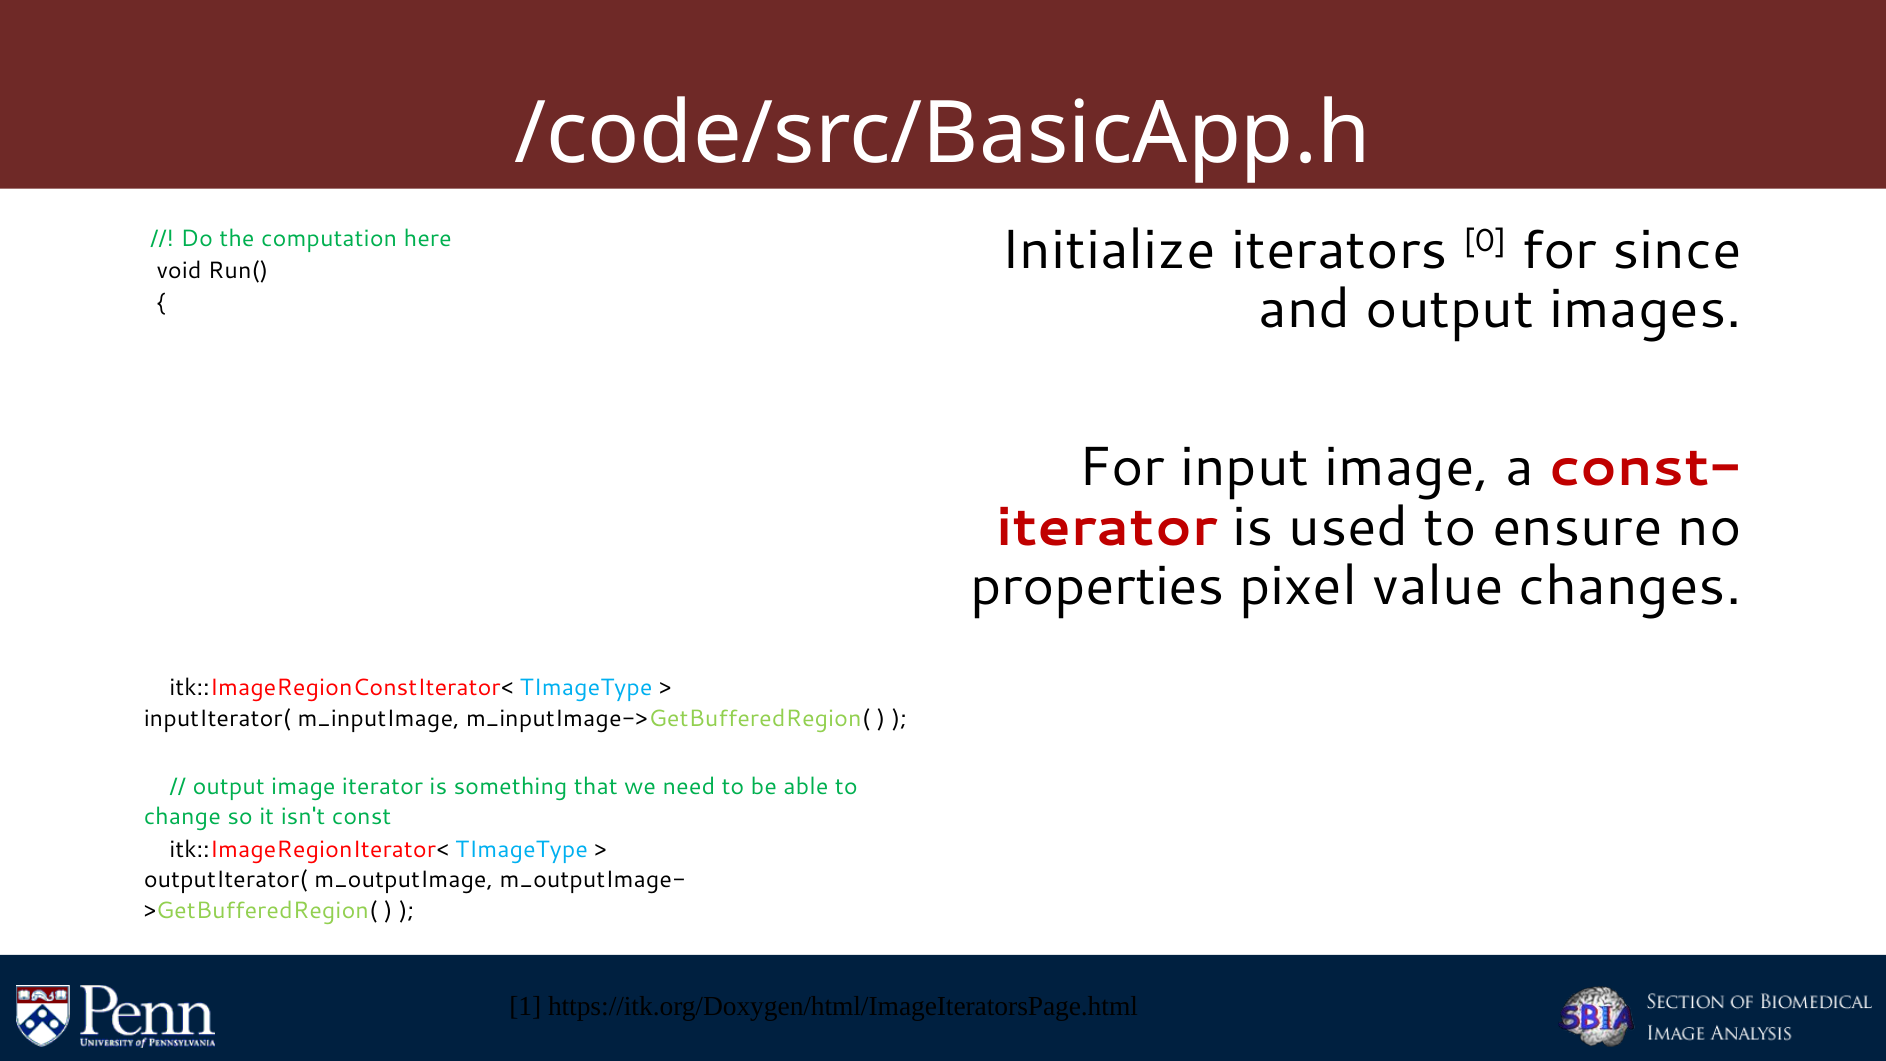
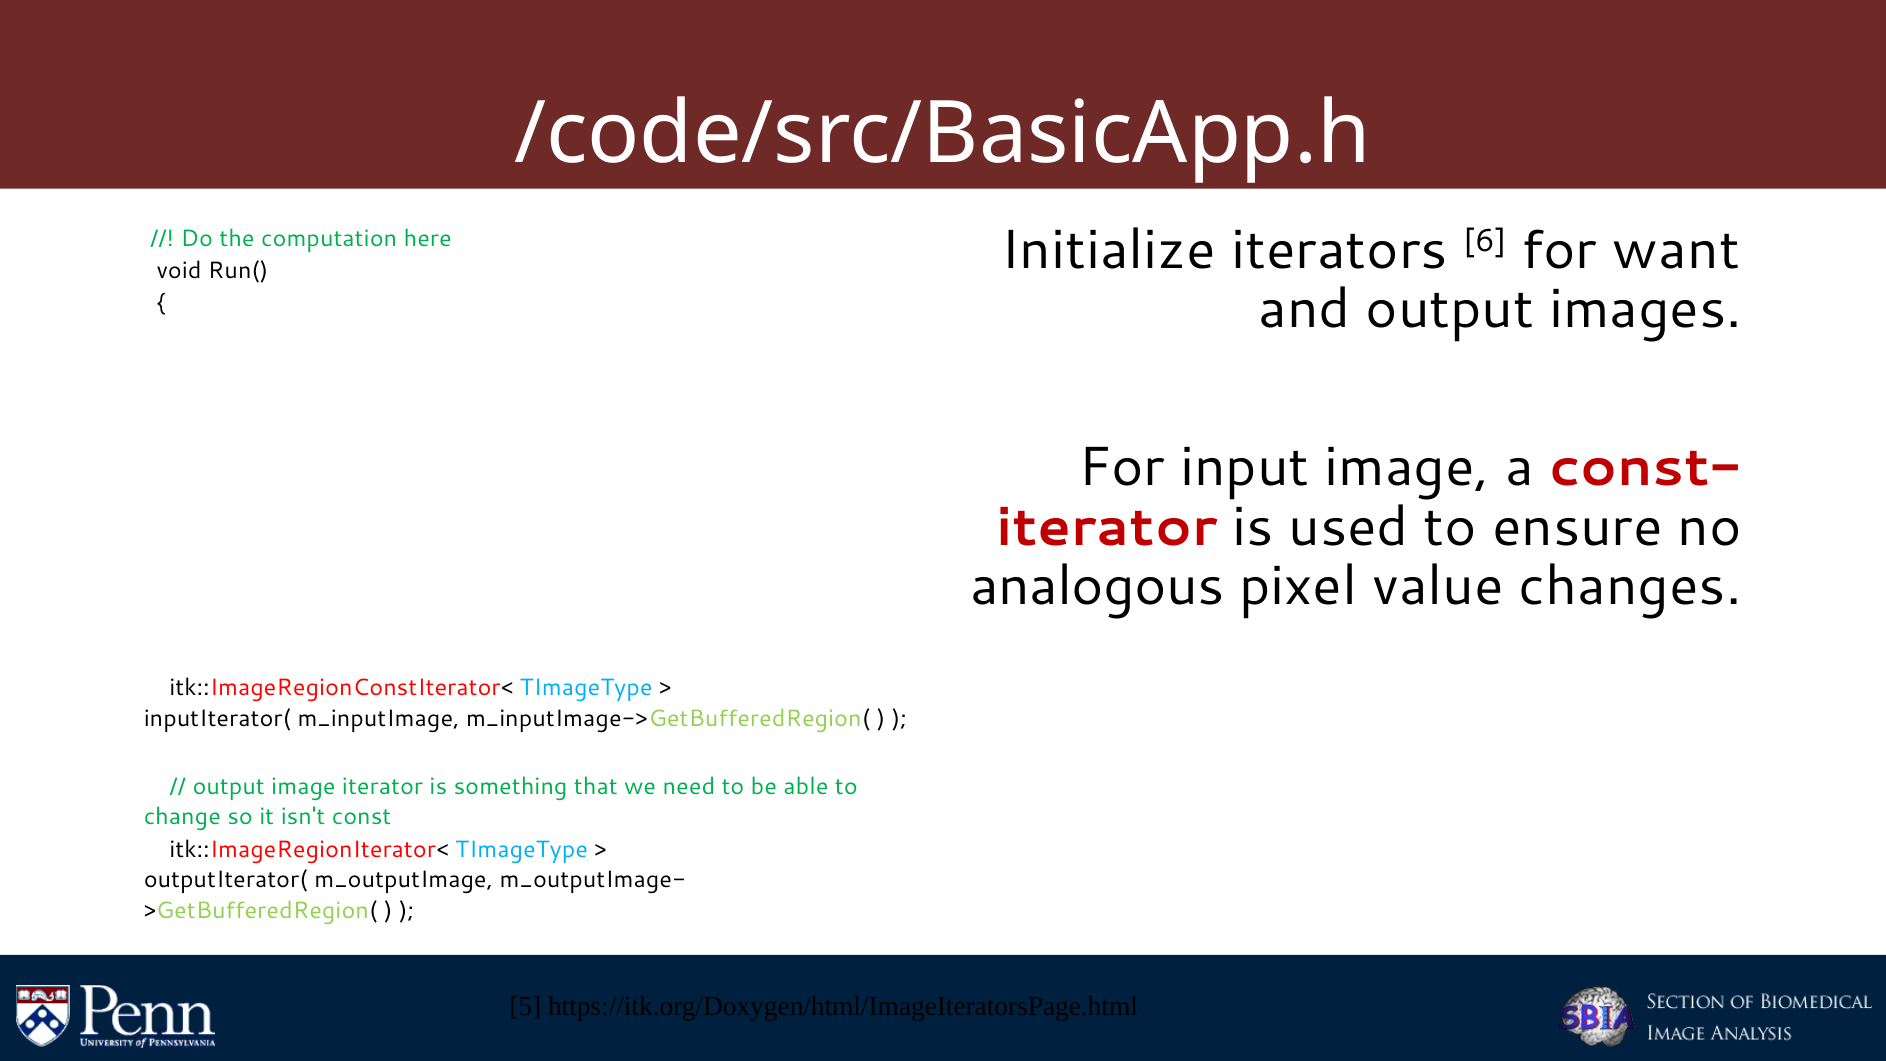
0: 0 -> 6
since: since -> want
properties: properties -> analogous
1: 1 -> 5
